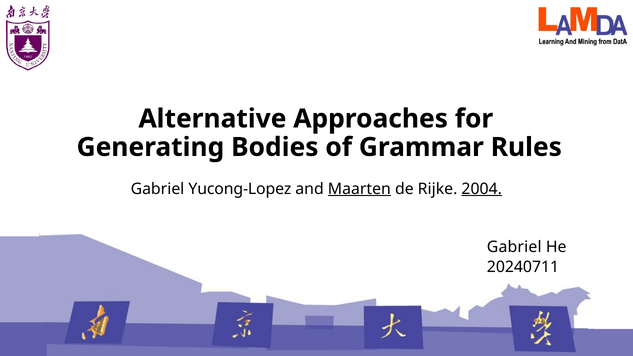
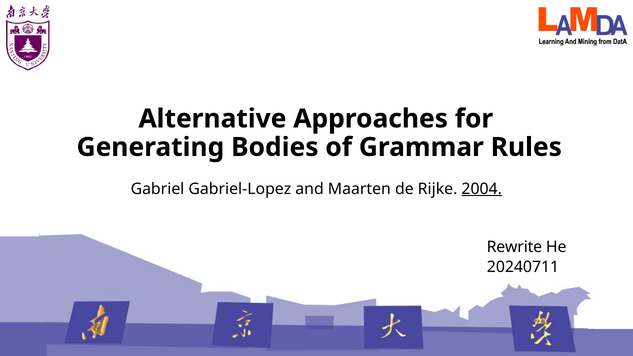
Yucong-Lopez: Yucong-Lopez -> Gabriel-Lopez
Maarten underline: present -> none
Gabriel at (514, 247): Gabriel -> Rewrite
